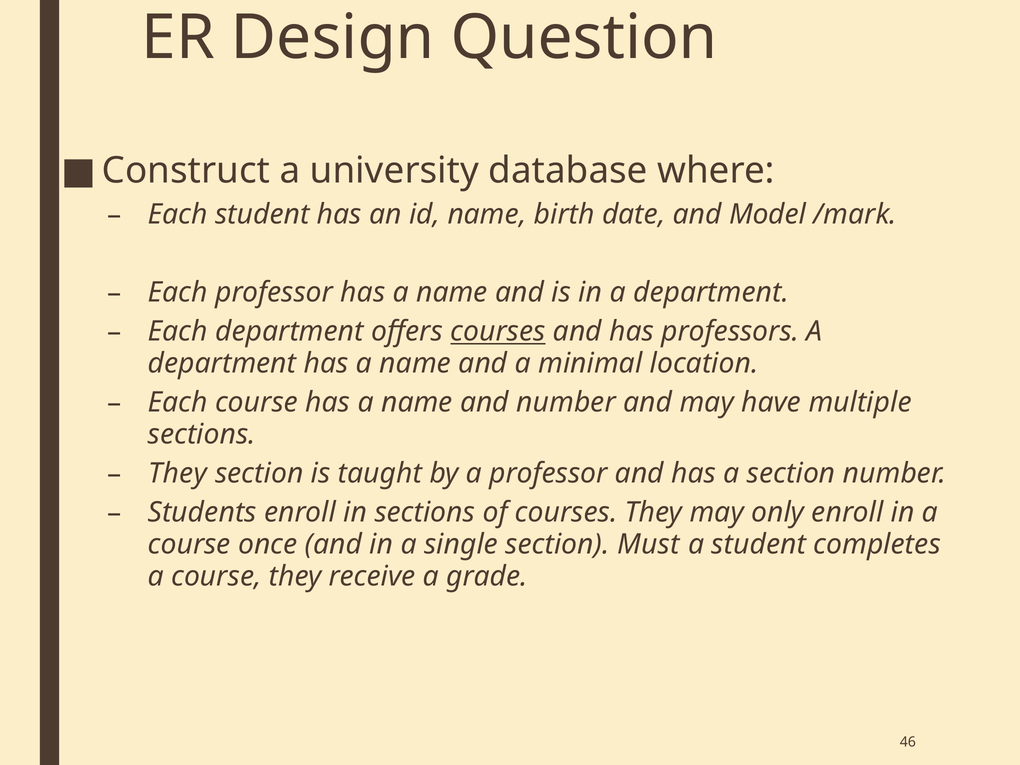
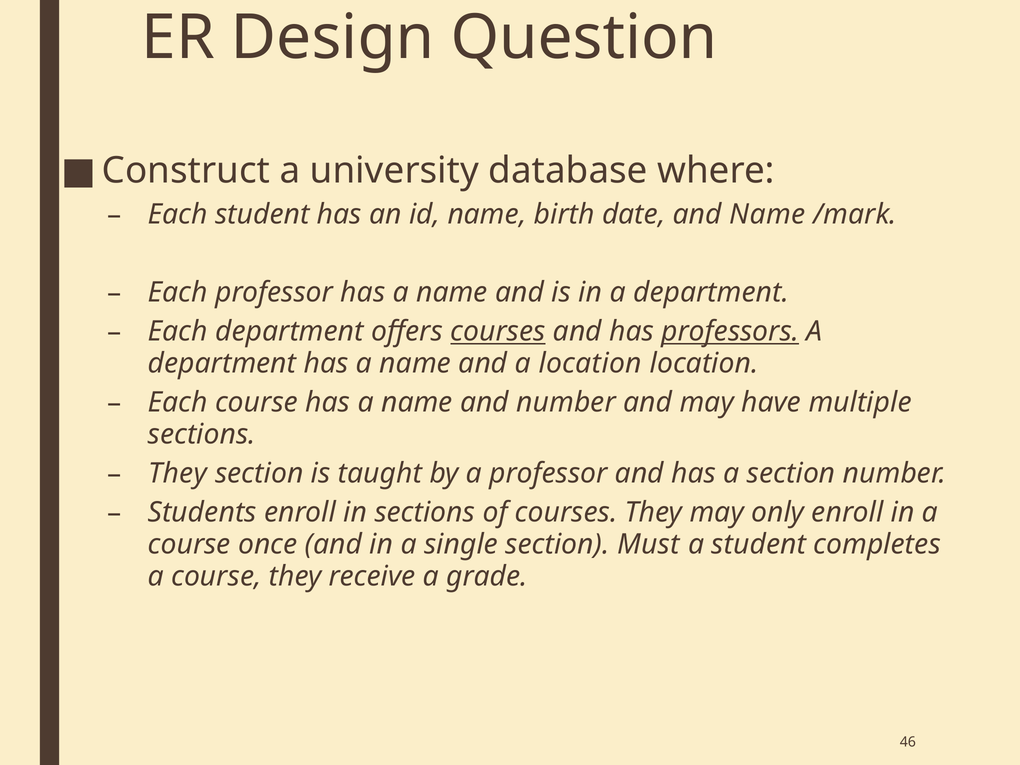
and Model: Model -> Name
professors underline: none -> present
a minimal: minimal -> location
